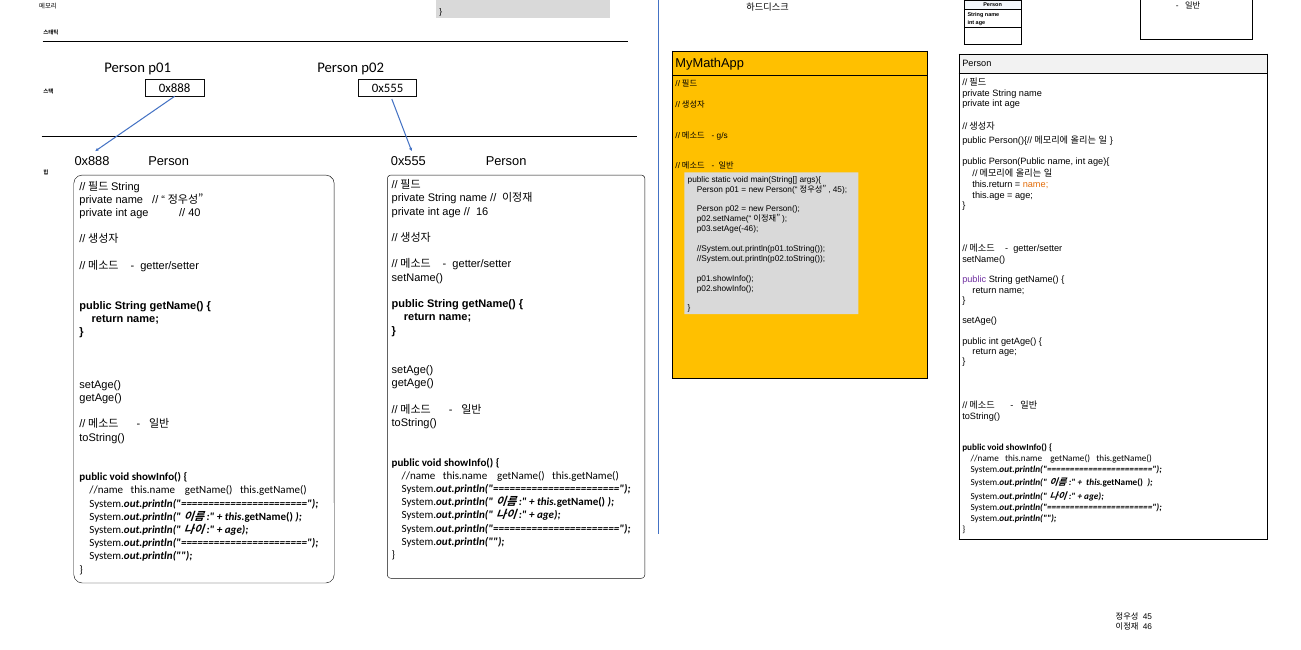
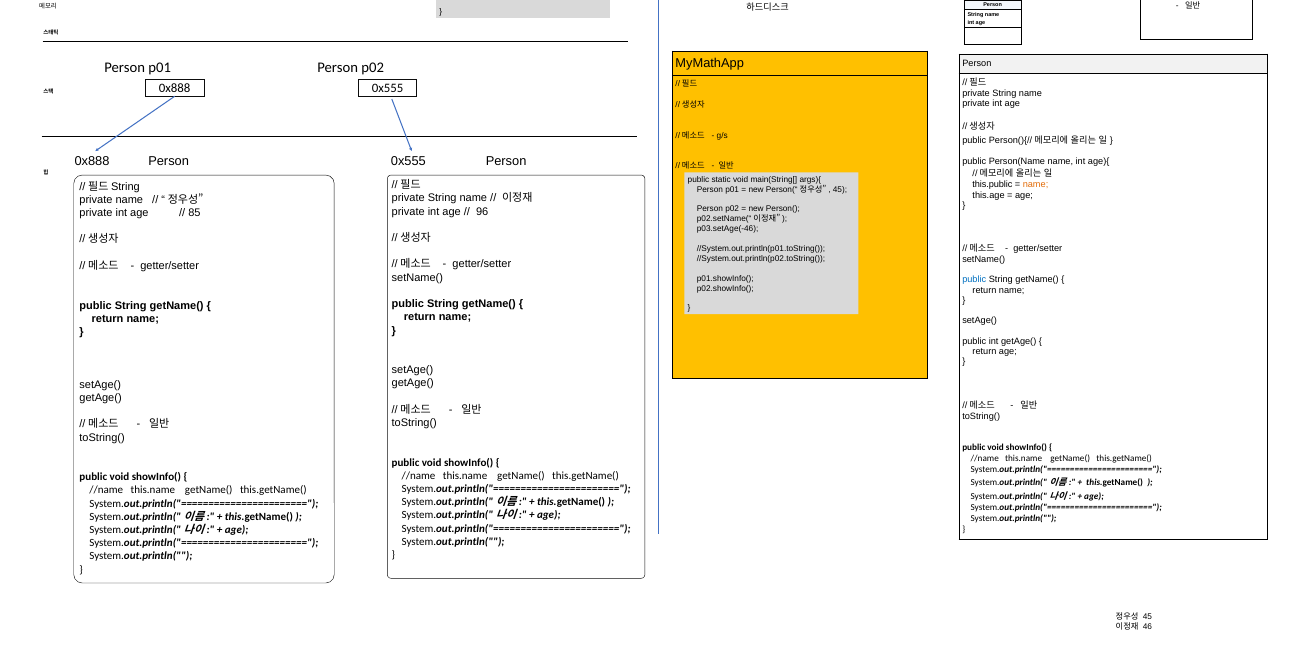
Person(Public: Person(Public -> Person(Name
this.return: this.return -> this.public
16: 16 -> 96
40: 40 -> 85
public at (974, 280) colour: purple -> blue
